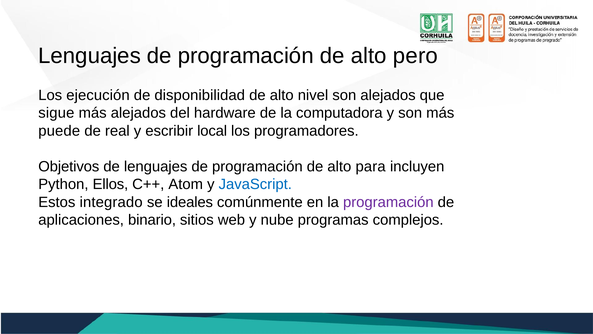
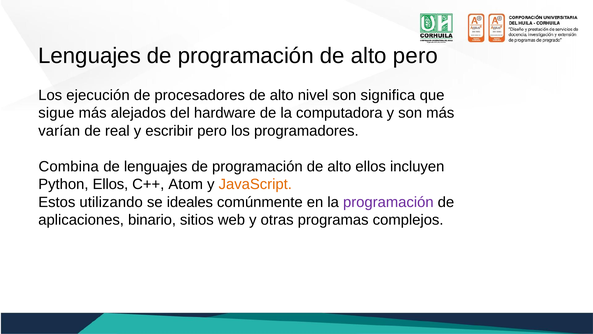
disponibilidad: disponibilidad -> procesadores
son alejados: alejados -> significa
puede: puede -> varían
escribir local: local -> pero
Objetivos: Objetivos -> Combina
alto para: para -> ellos
JavaScript colour: blue -> orange
integrado: integrado -> utilizando
nube: nube -> otras
